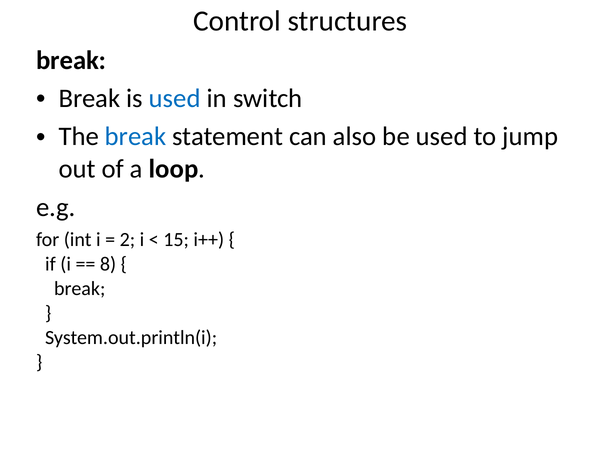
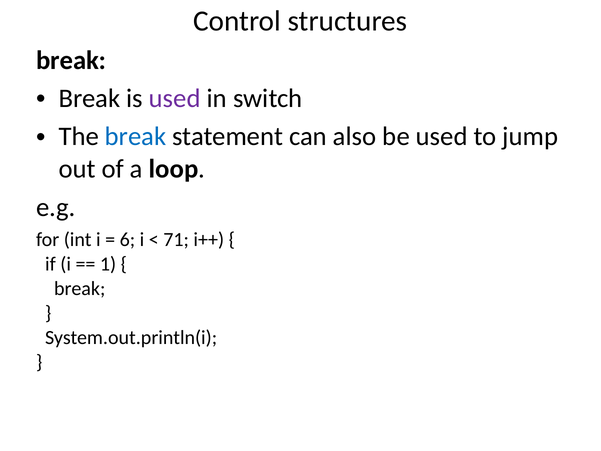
used at (175, 98) colour: blue -> purple
2: 2 -> 6
15: 15 -> 71
8: 8 -> 1
